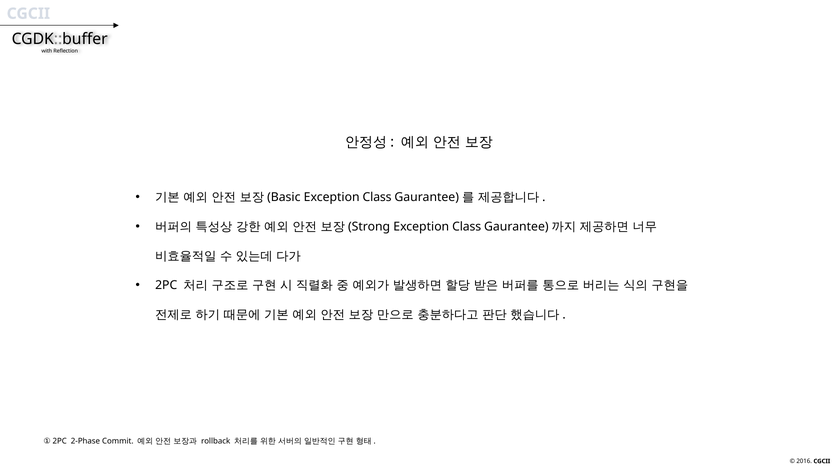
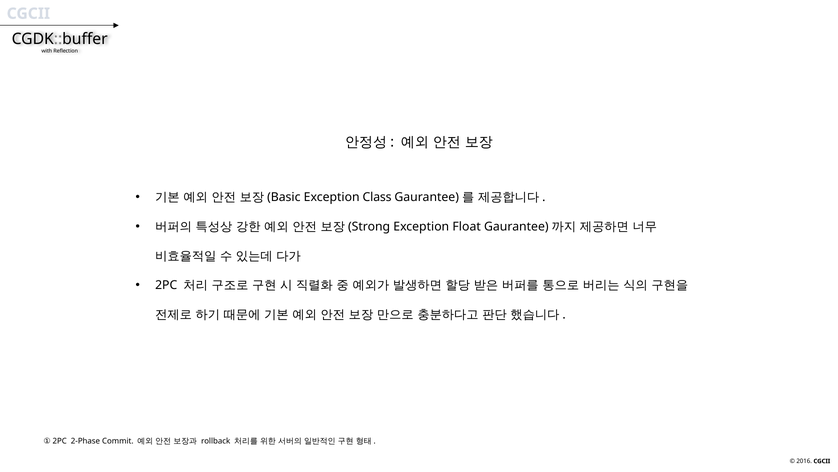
Class at (467, 226): Class -> Float
